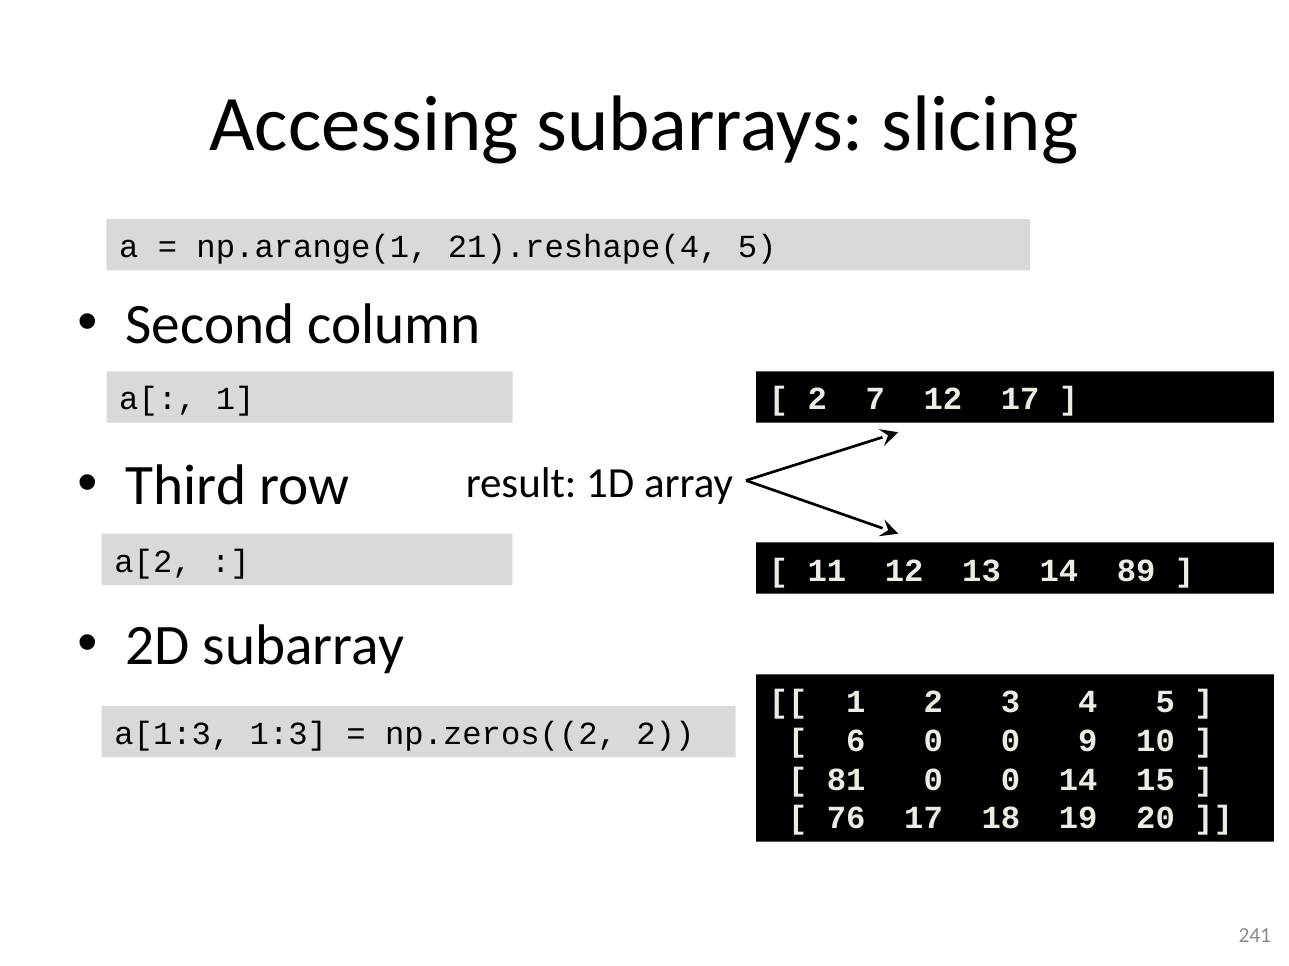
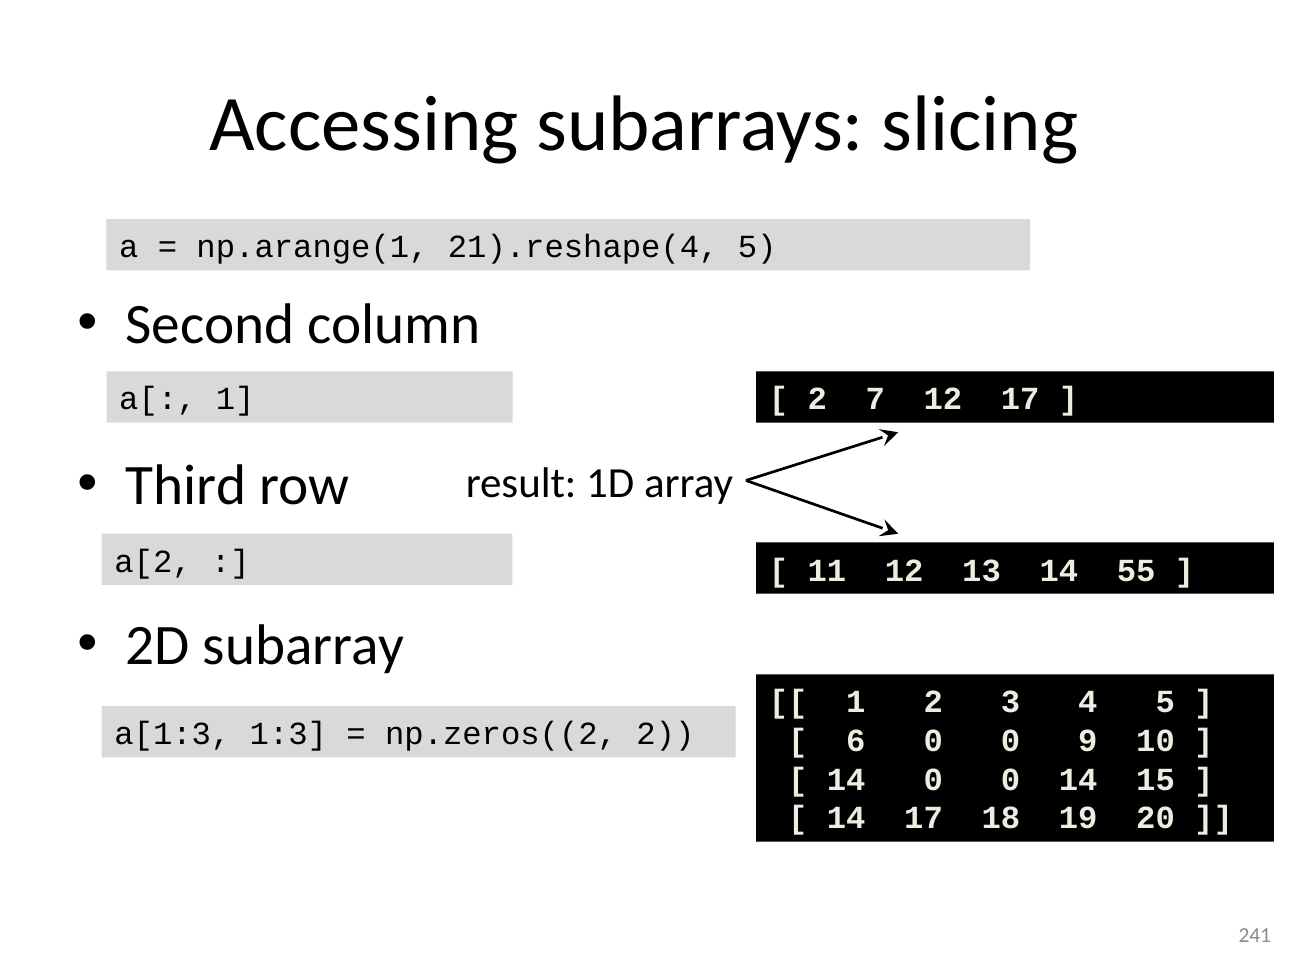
89: 89 -> 55
81 at (846, 780): 81 -> 14
76 at (846, 819): 76 -> 14
